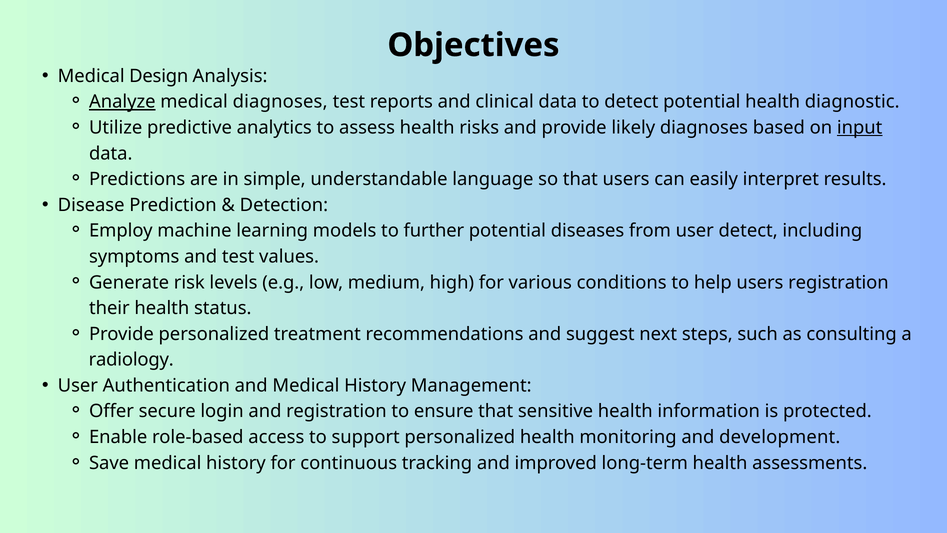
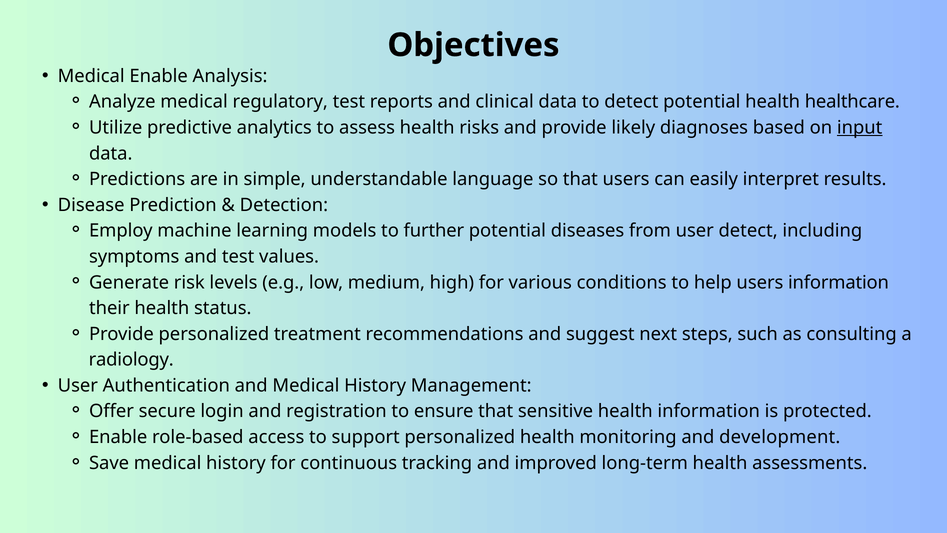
Medical Design: Design -> Enable
Analyze underline: present -> none
medical diagnoses: diagnoses -> regulatory
diagnostic: diagnostic -> healthcare
users registration: registration -> information
